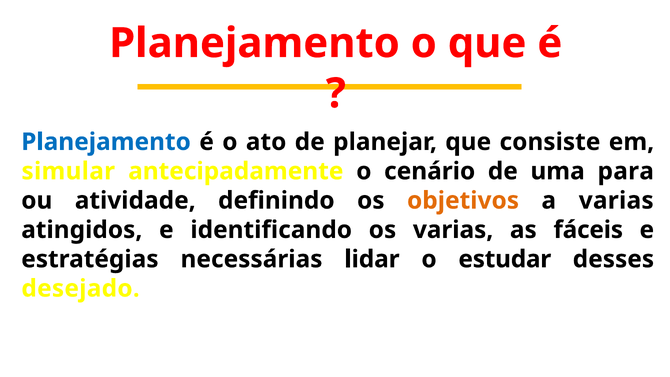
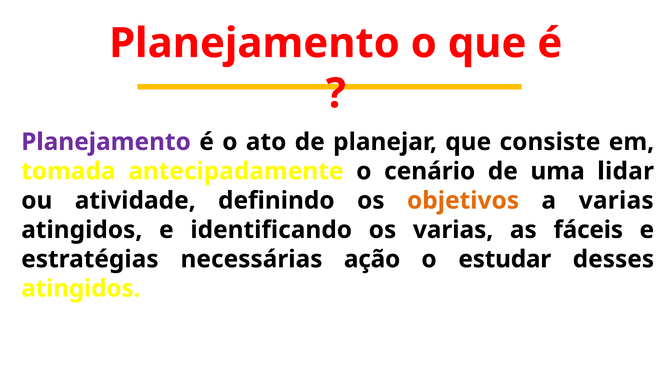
Planejamento at (106, 142) colour: blue -> purple
simular: simular -> tomada
para: para -> lidar
lidar: lidar -> ação
desejado at (81, 288): desejado -> atingidos
